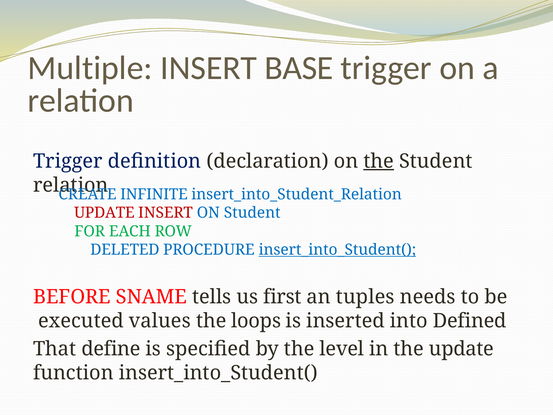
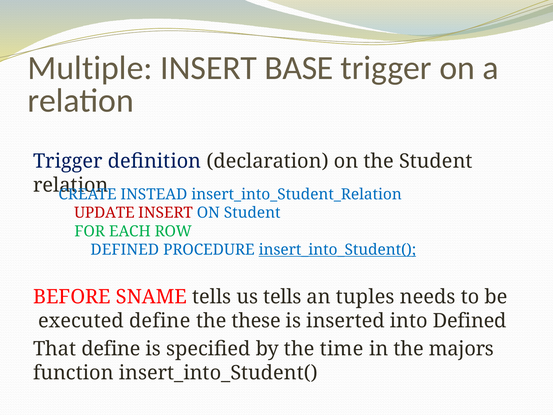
the at (379, 161) underline: present -> none
INFINITE: INFINITE -> INSTEAD
DELETED at (125, 250): DELETED -> DEFINED
us first: first -> tells
executed values: values -> define
loops: loops -> these
level: level -> time
the update: update -> majors
